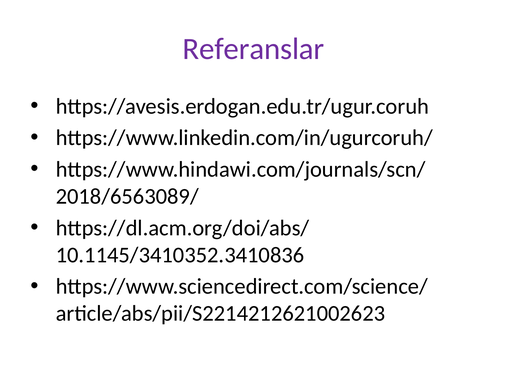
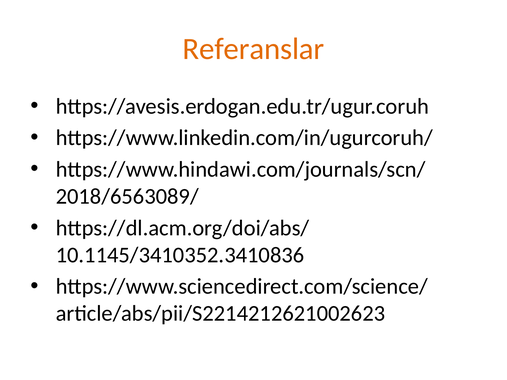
Referanslar colour: purple -> orange
